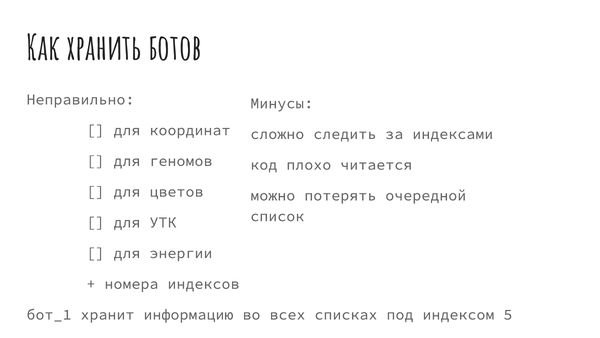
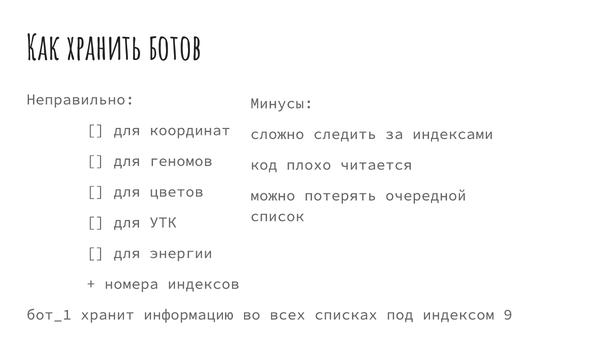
5: 5 -> 9
